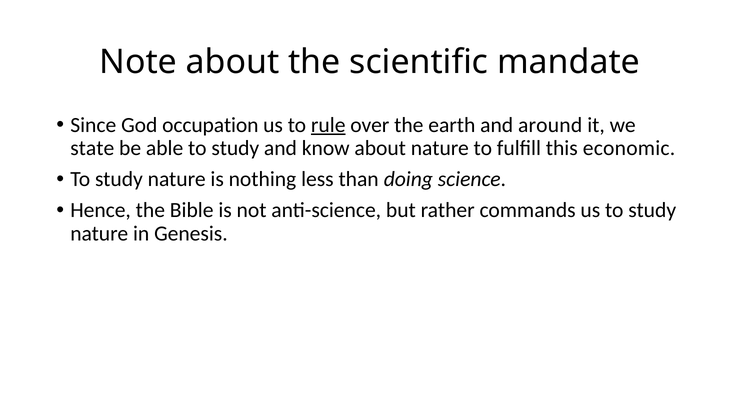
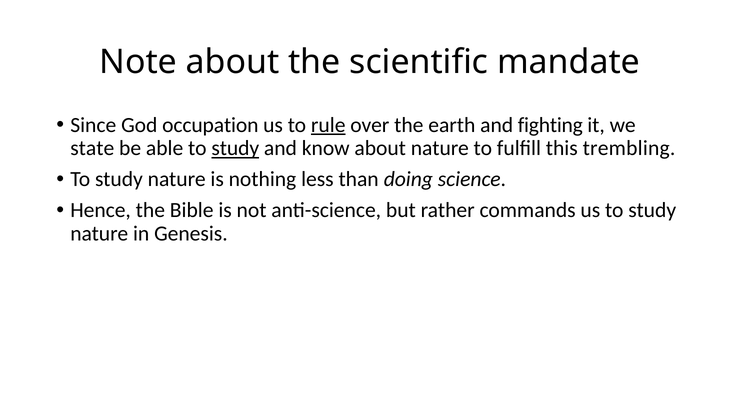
around: around -> fighting
study at (235, 148) underline: none -> present
economic: economic -> trembling
